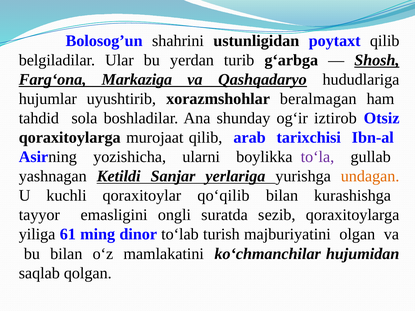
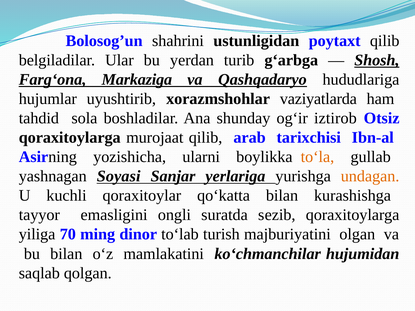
beralmagan: beralmagan -> vaziyatlarda
to‘la colour: purple -> orange
Kеtildi: Kеtildi -> Soyasi
qo‘qilib: qo‘qilib -> qo‘katta
61: 61 -> 70
